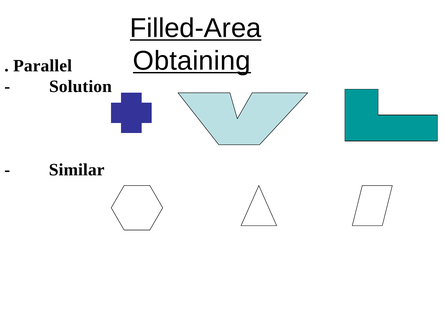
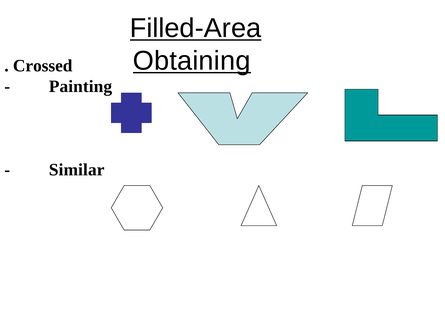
Parallel: Parallel -> Crossed
Solution: Solution -> Painting
